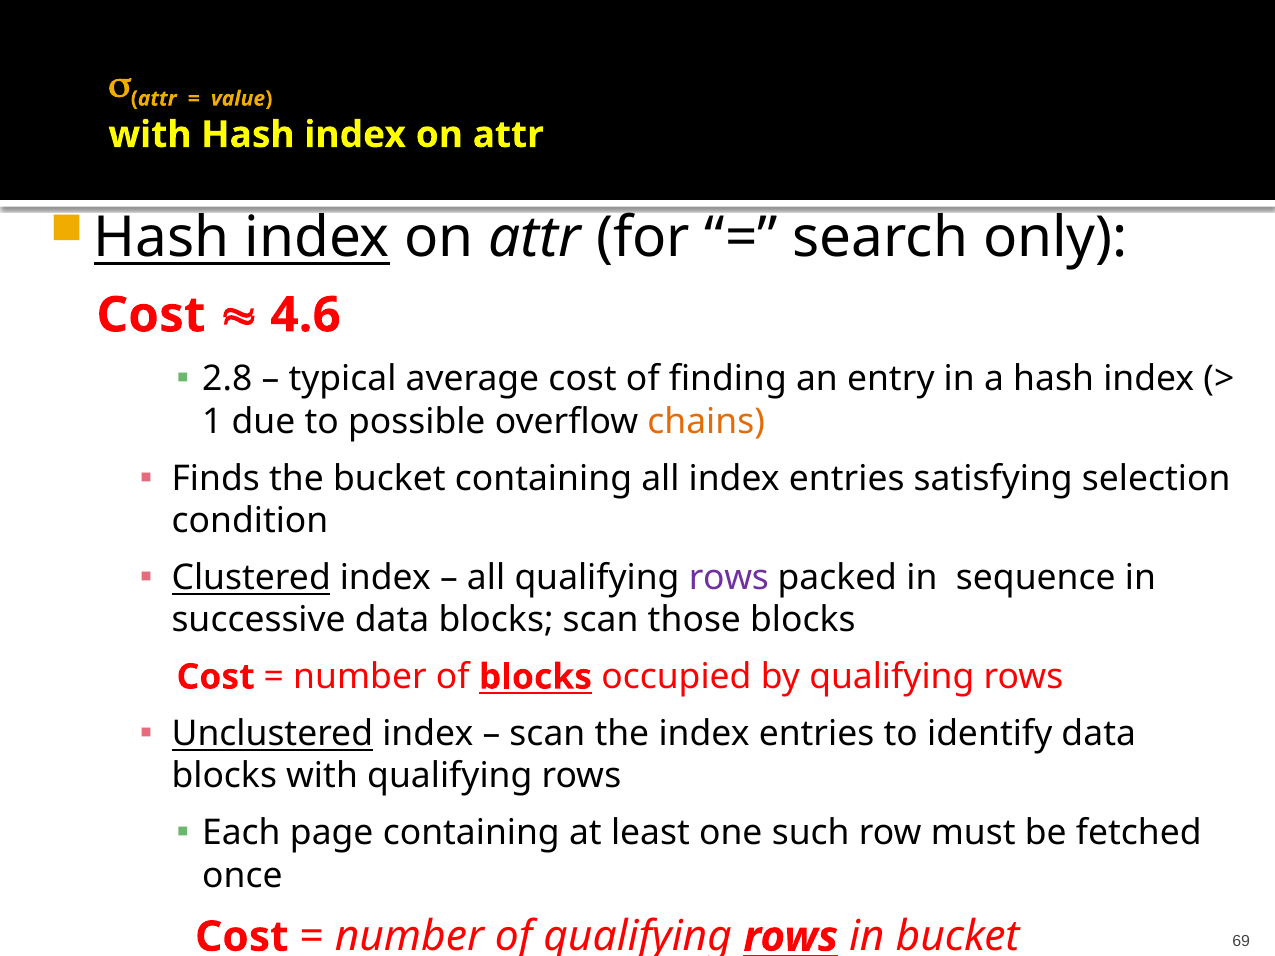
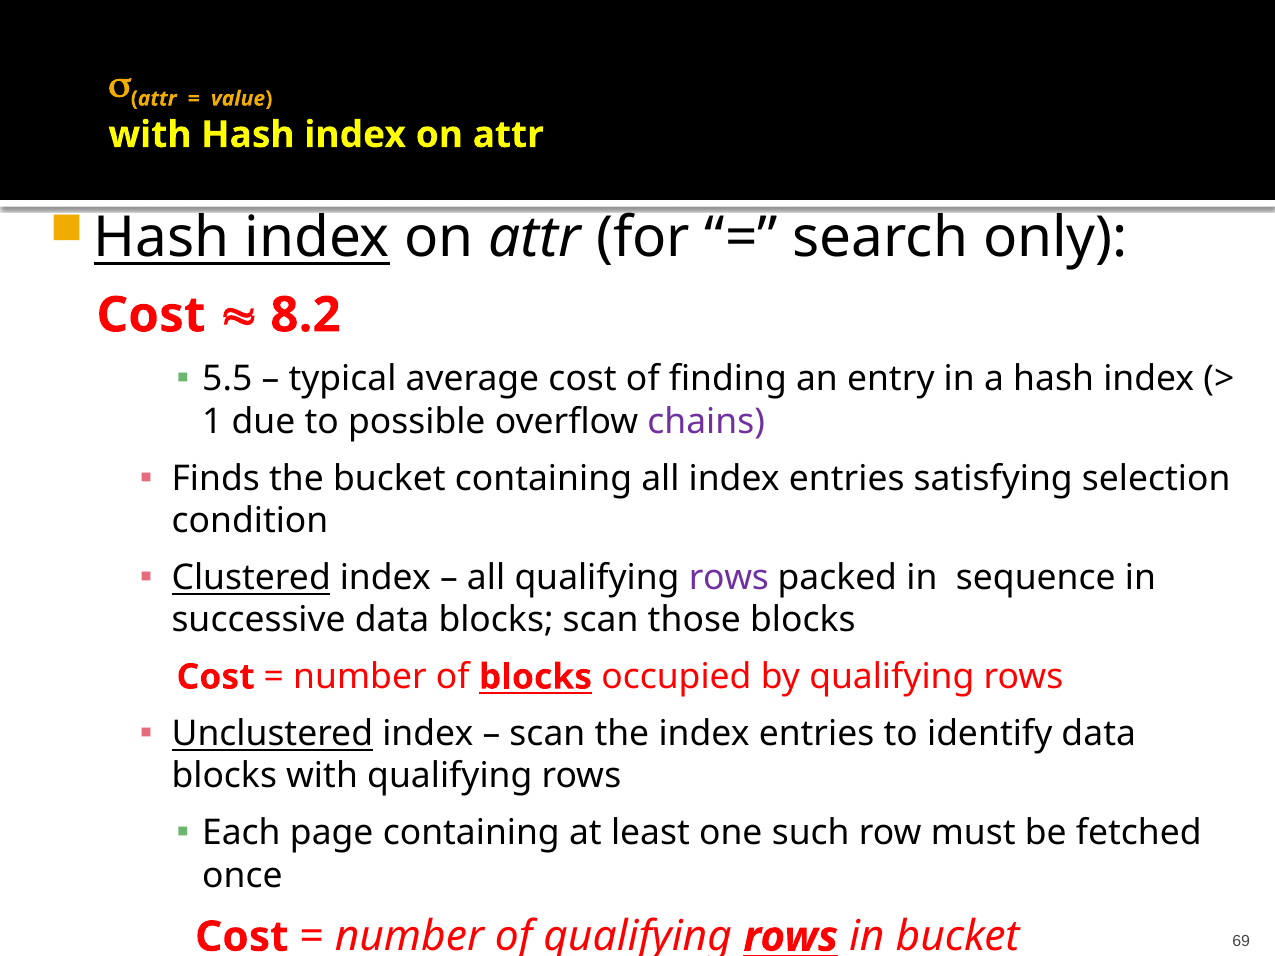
4.6: 4.6 -> 8.2
2.8: 2.8 -> 5.5
chains colour: orange -> purple
